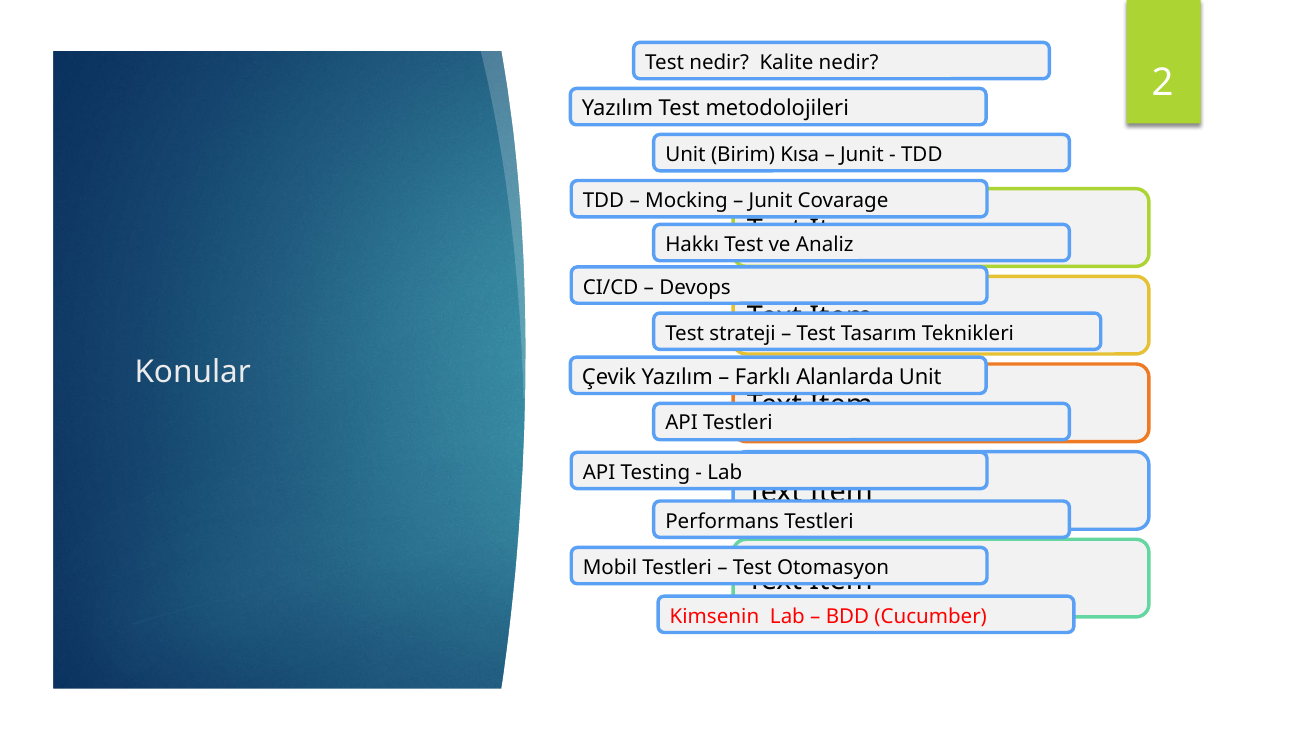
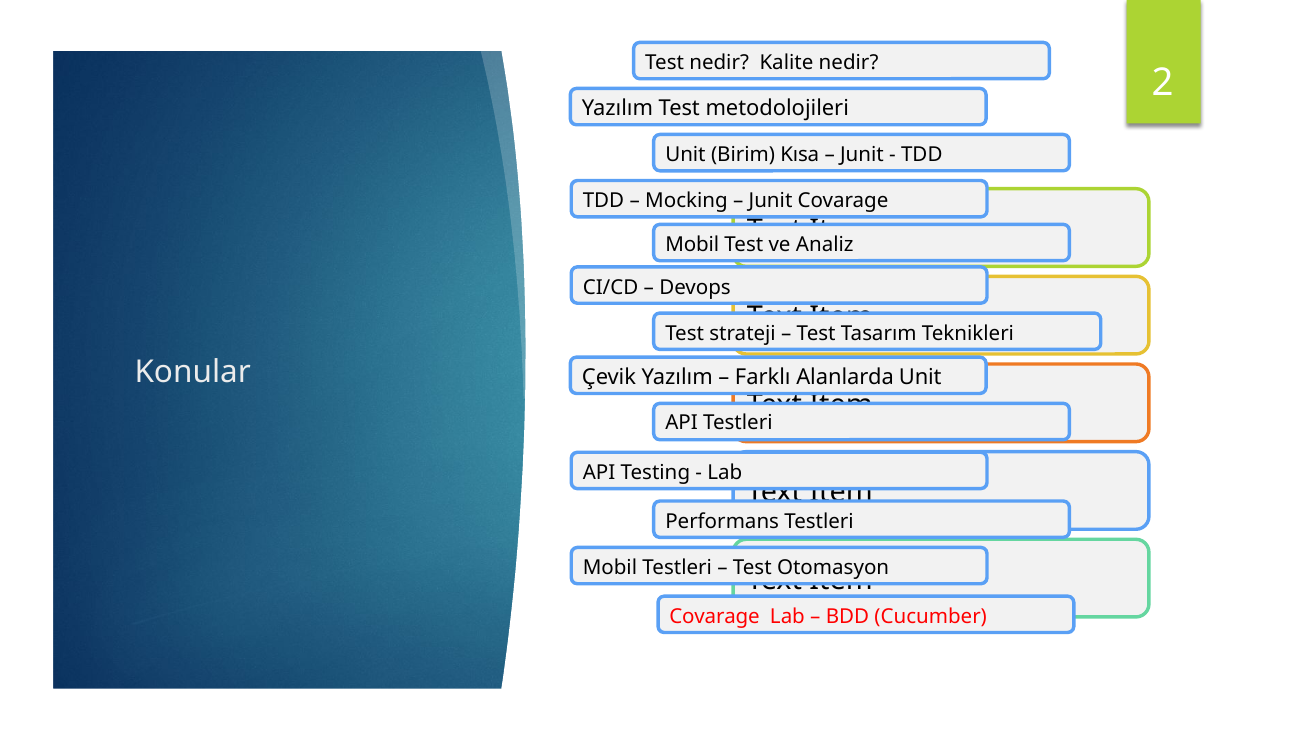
Hakkı at (692, 245): Hakkı -> Mobil
Kimsenin at (714, 617): Kimsenin -> Covarage
